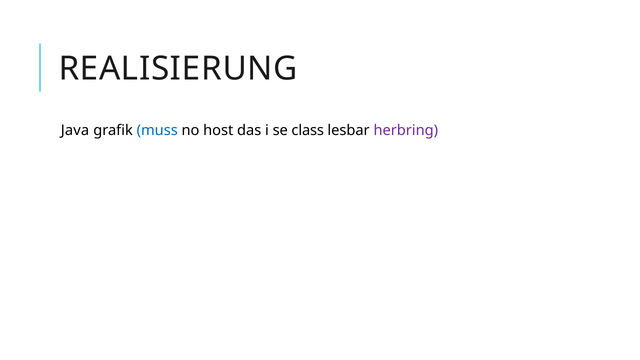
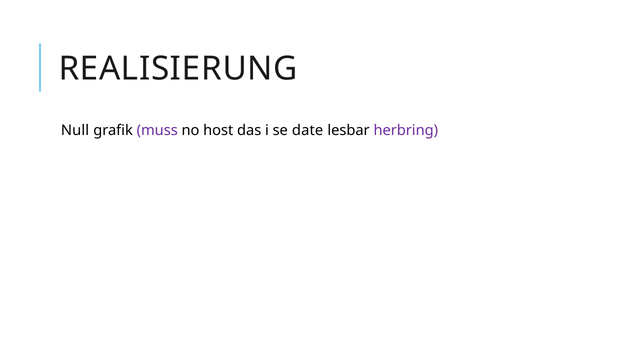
Java: Java -> Null
muss colour: blue -> purple
class: class -> date
